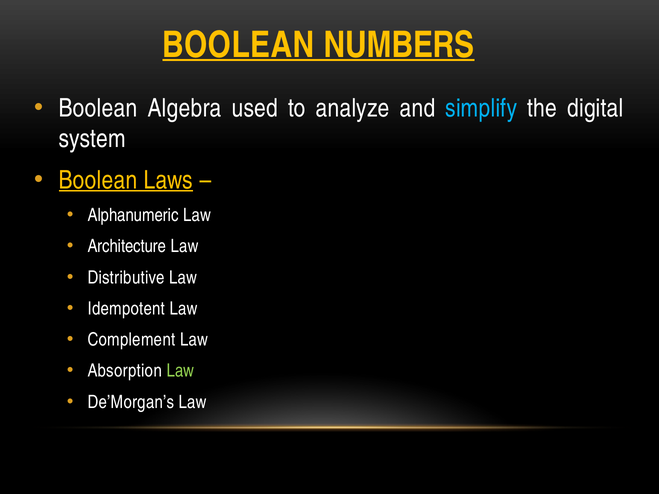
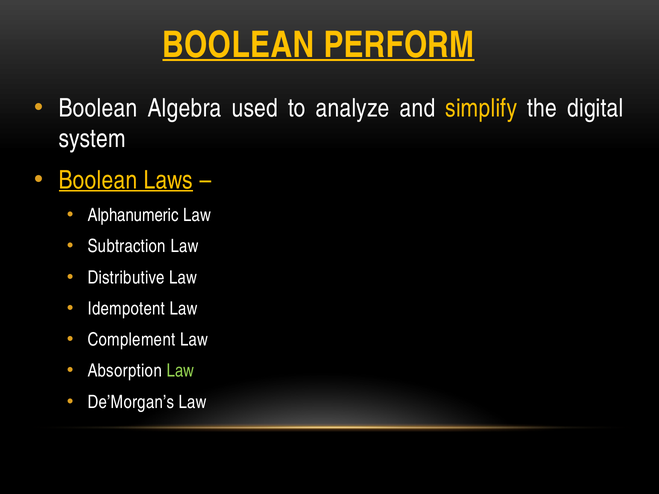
NUMBERS: NUMBERS -> PERFORM
simplify colour: light blue -> yellow
Architecture: Architecture -> Subtraction
